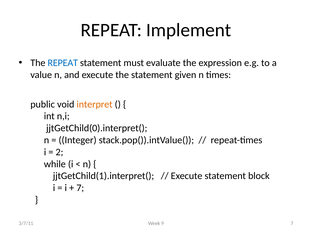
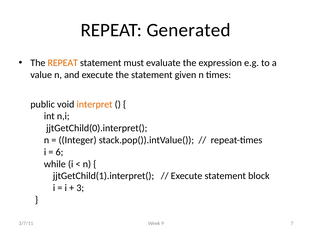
Implement: Implement -> Generated
REPEAT at (63, 63) colour: blue -> orange
2: 2 -> 6
7 at (80, 188): 7 -> 3
